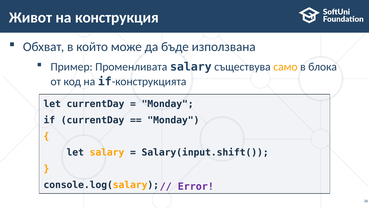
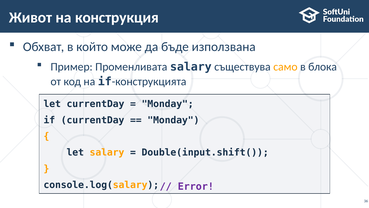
Salary(input.shift(: Salary(input.shift( -> Double(input.shift(
